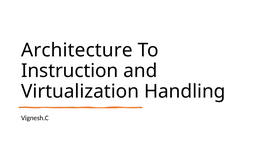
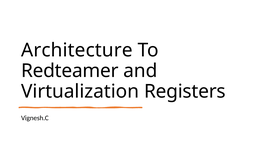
Instruction: Instruction -> Redteamer
Handling: Handling -> Registers
